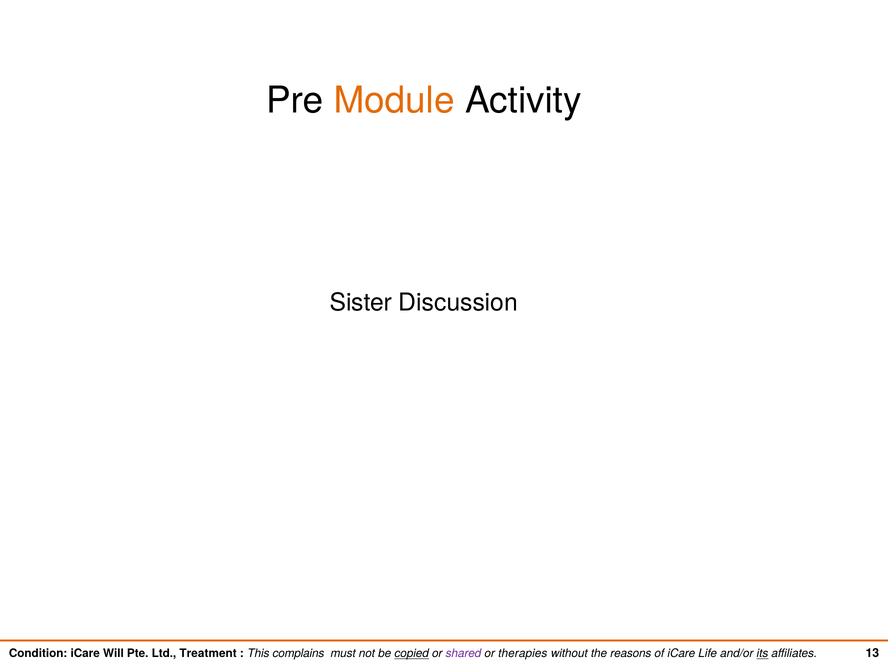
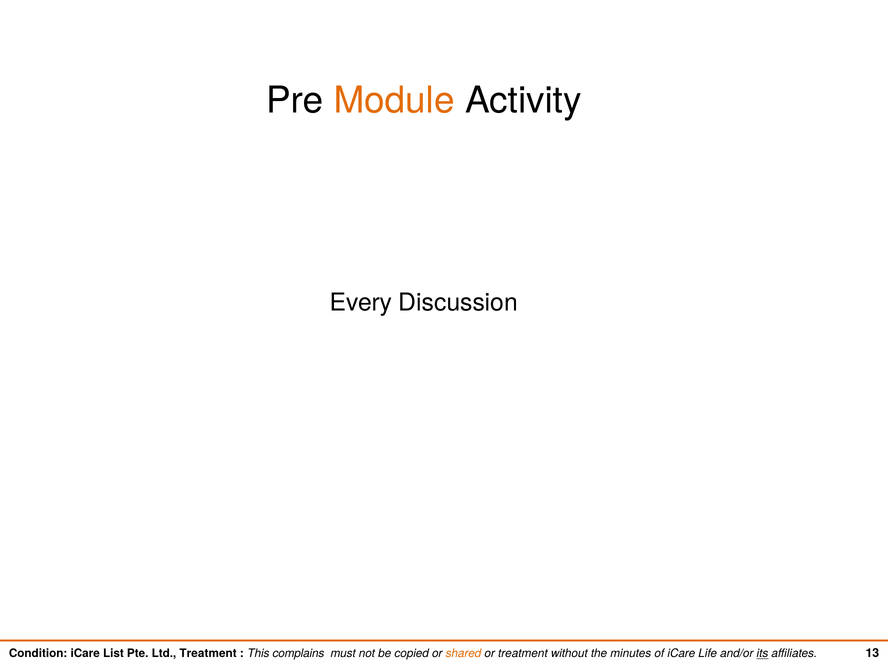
Sister: Sister -> Every
Will: Will -> List
copied underline: present -> none
shared colour: purple -> orange
or therapies: therapies -> treatment
reasons: reasons -> minutes
